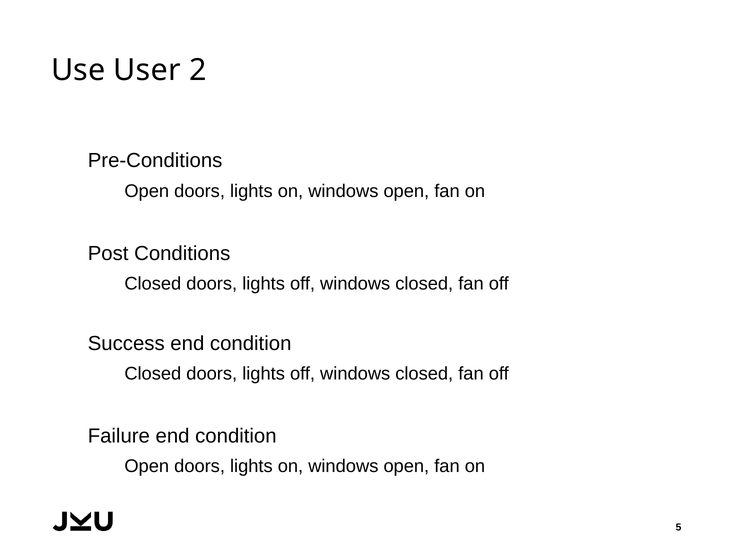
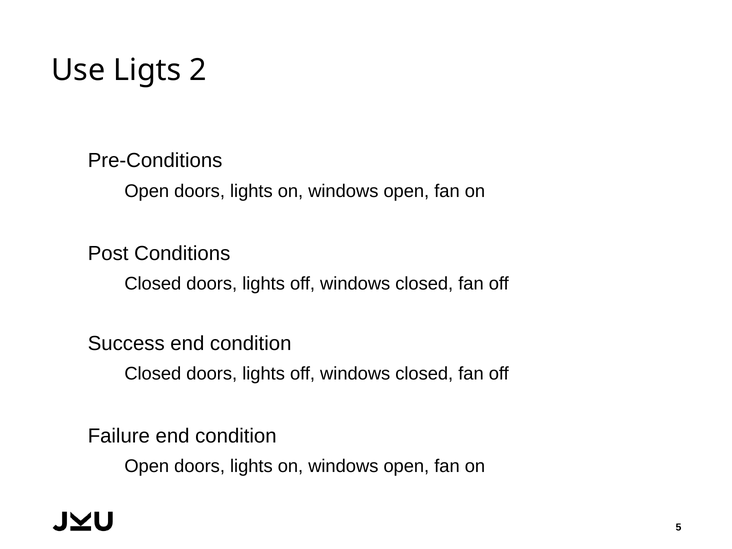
User: User -> Ligts
